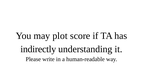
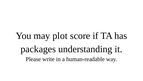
indirectly: indirectly -> packages
